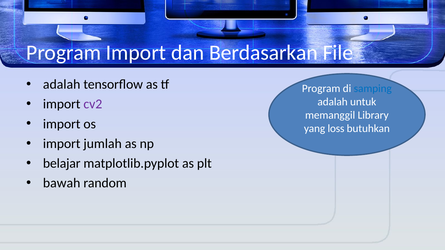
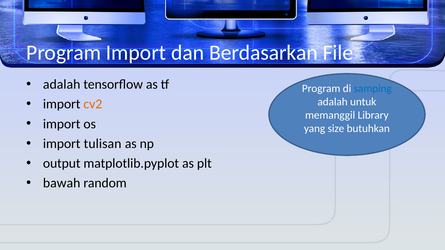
cv2 colour: purple -> orange
loss: loss -> size
jumlah: jumlah -> tulisan
belajar: belajar -> output
